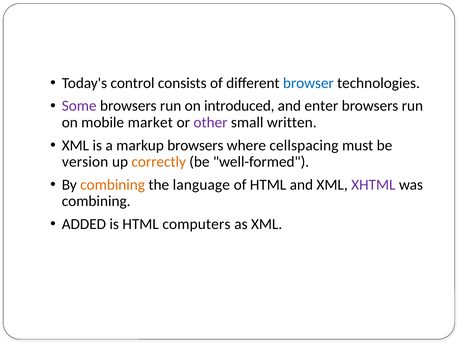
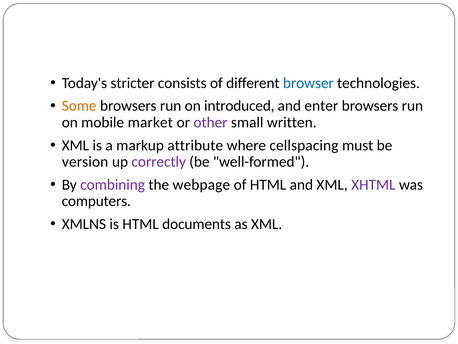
control: control -> stricter
Some colour: purple -> orange
markup browsers: browsers -> attribute
correctly colour: orange -> purple
combining at (113, 184) colour: orange -> purple
language: language -> webpage
combining at (96, 201): combining -> computers
ADDED: ADDED -> XMLNS
computers: computers -> documents
